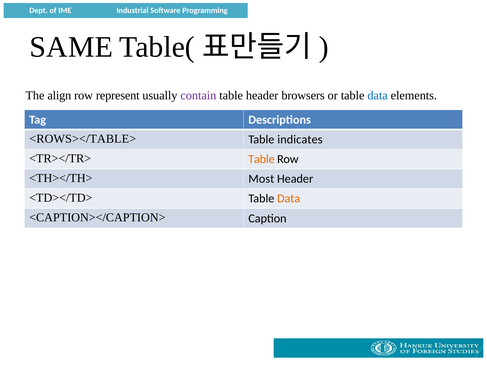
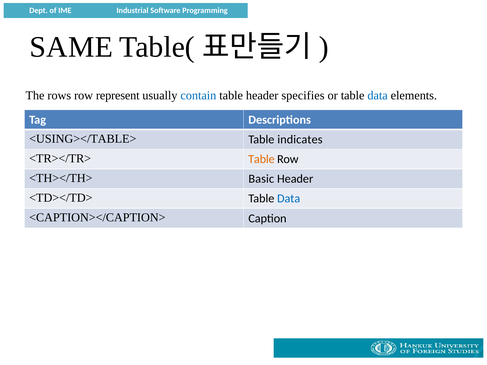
align: align -> rows
contain colour: purple -> blue
browsers: browsers -> specifies
<ROWS></TABLE>: <ROWS></TABLE> -> <USING></TABLE>
Most: Most -> Basic
Data at (289, 199) colour: orange -> blue
